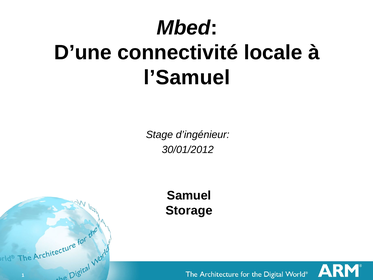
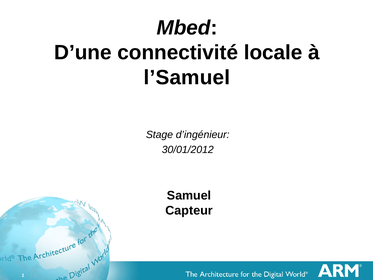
Storage: Storage -> Capteur
